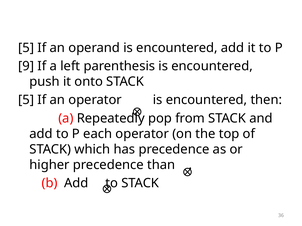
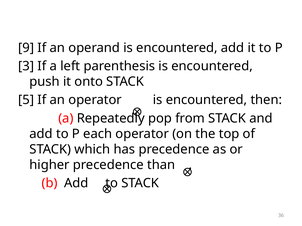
5 at (26, 48): 5 -> 9
9: 9 -> 3
